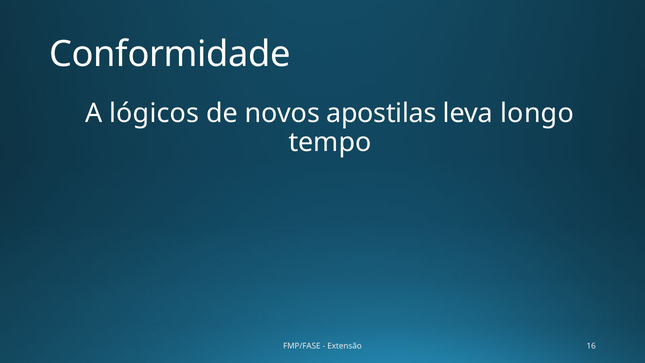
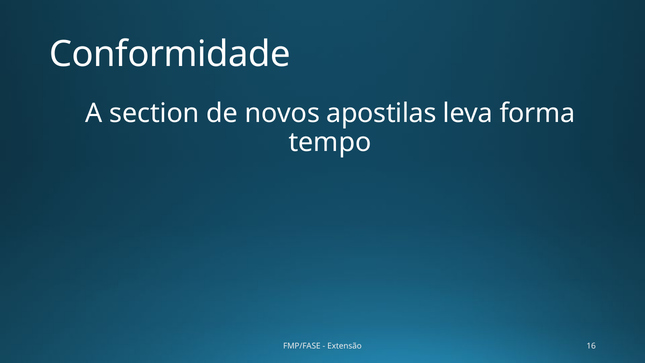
lógicos: lógicos -> section
longo: longo -> forma
